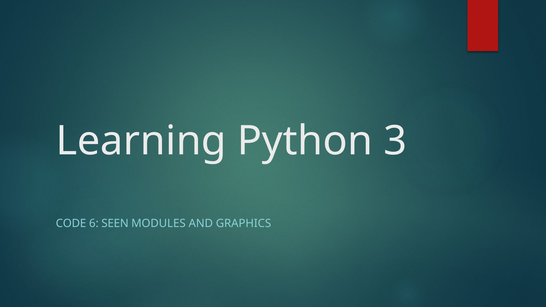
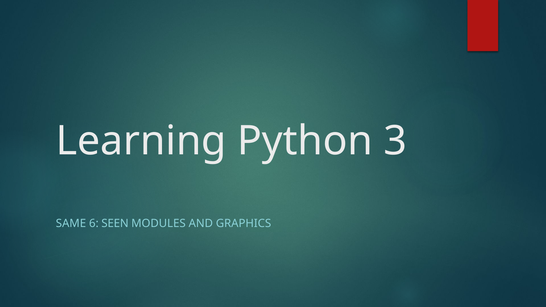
CODE: CODE -> SAME
